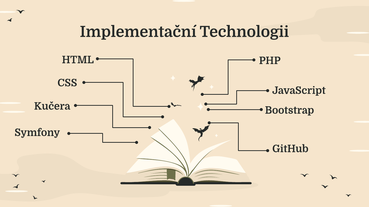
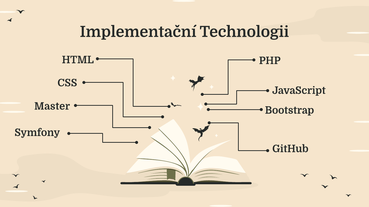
Kučera: Kučera -> Master
